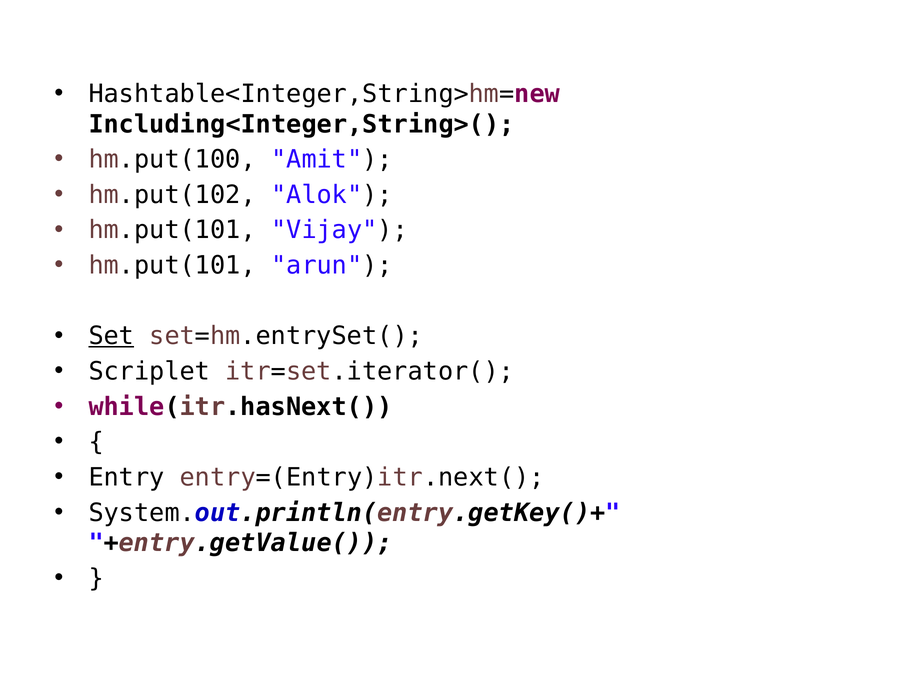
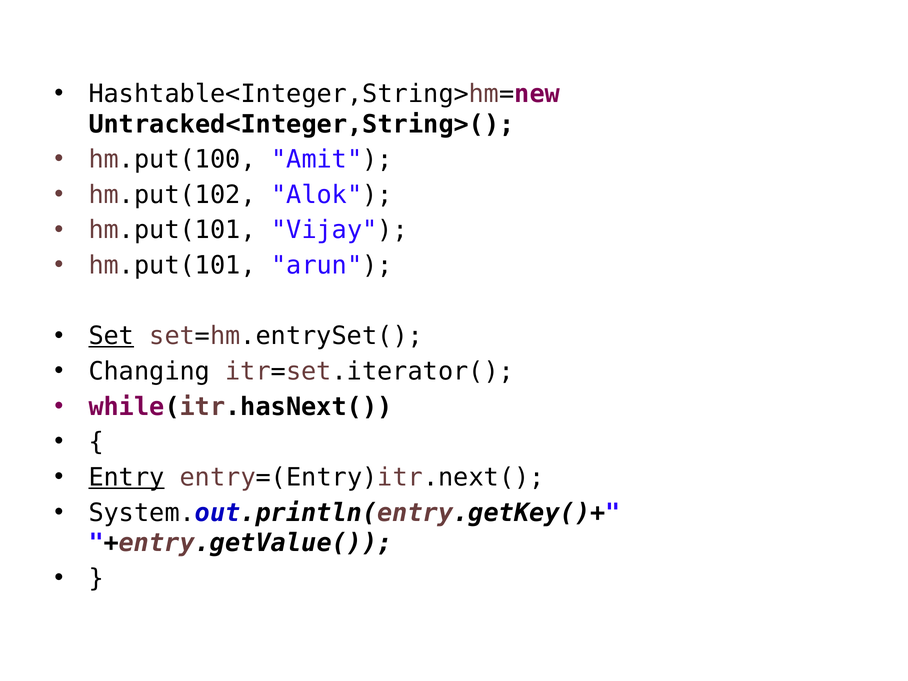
Including<Integer,String>(: Including<Integer,String>( -> Untracked<Integer,String>(
Scriplet: Scriplet -> Changing
Entry underline: none -> present
